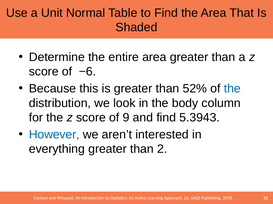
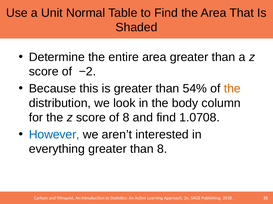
−6: −6 -> −2
52%: 52% -> 54%
the at (232, 89) colour: blue -> orange
of 9: 9 -> 8
5.3943: 5.3943 -> 1.0708
than 2: 2 -> 8
